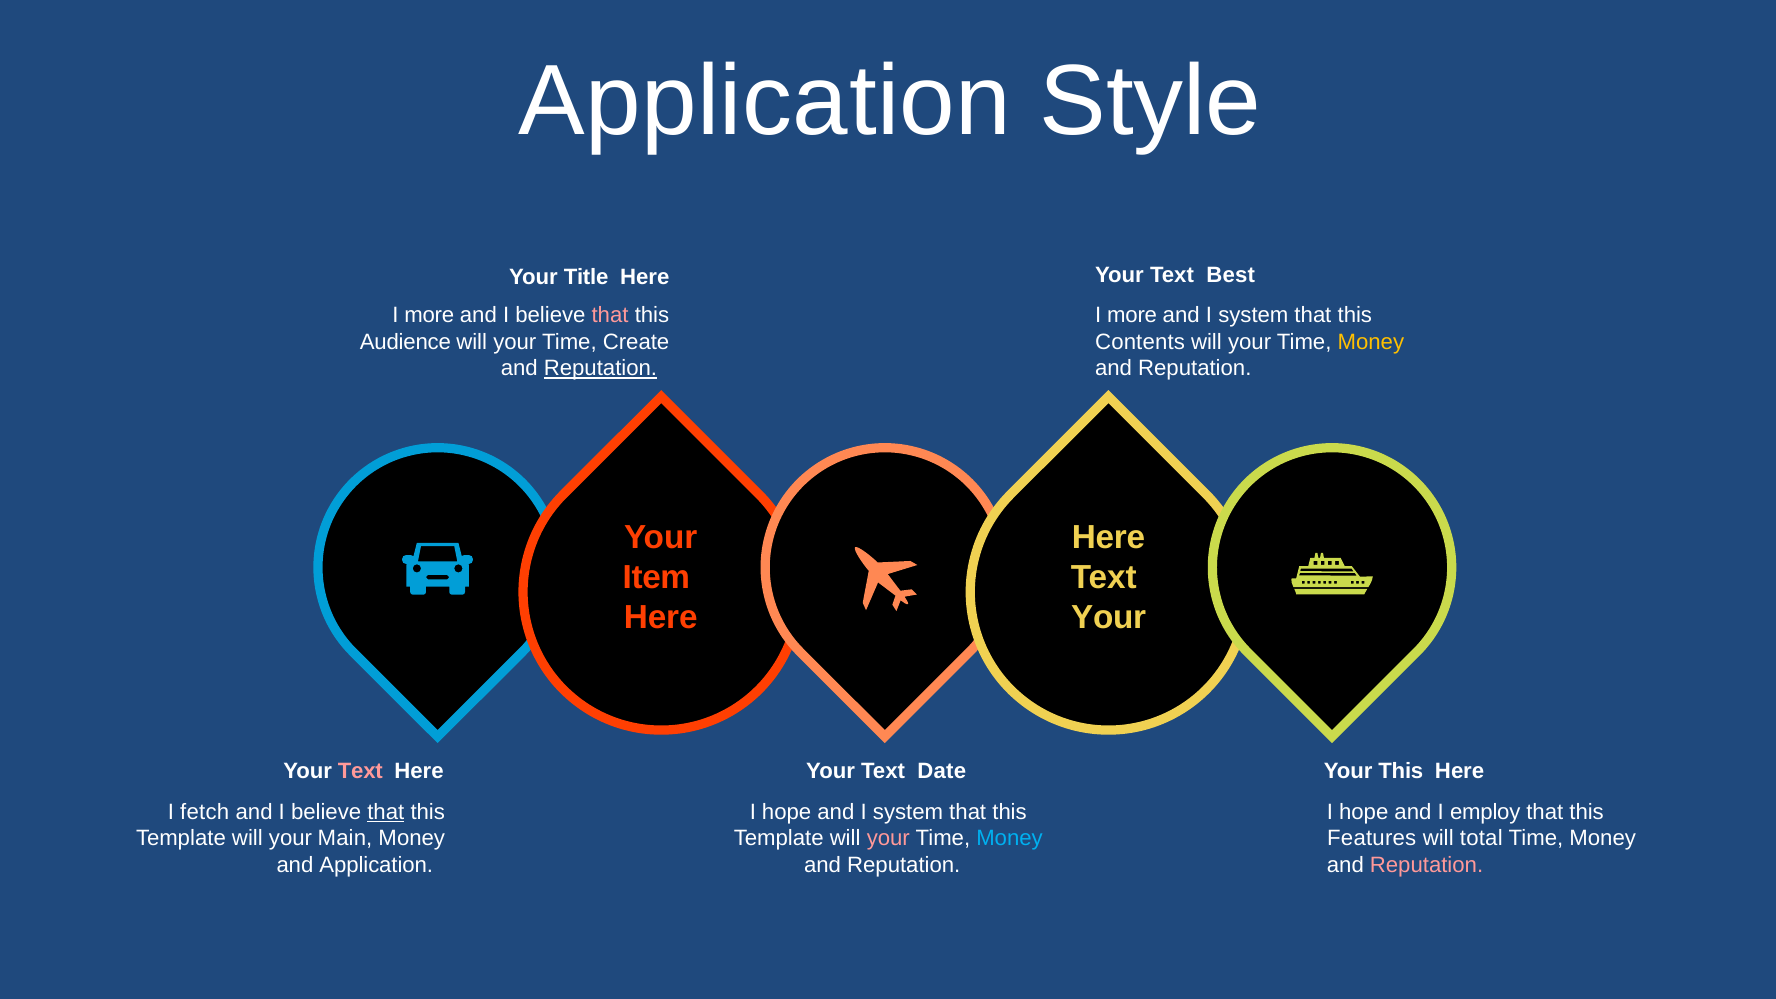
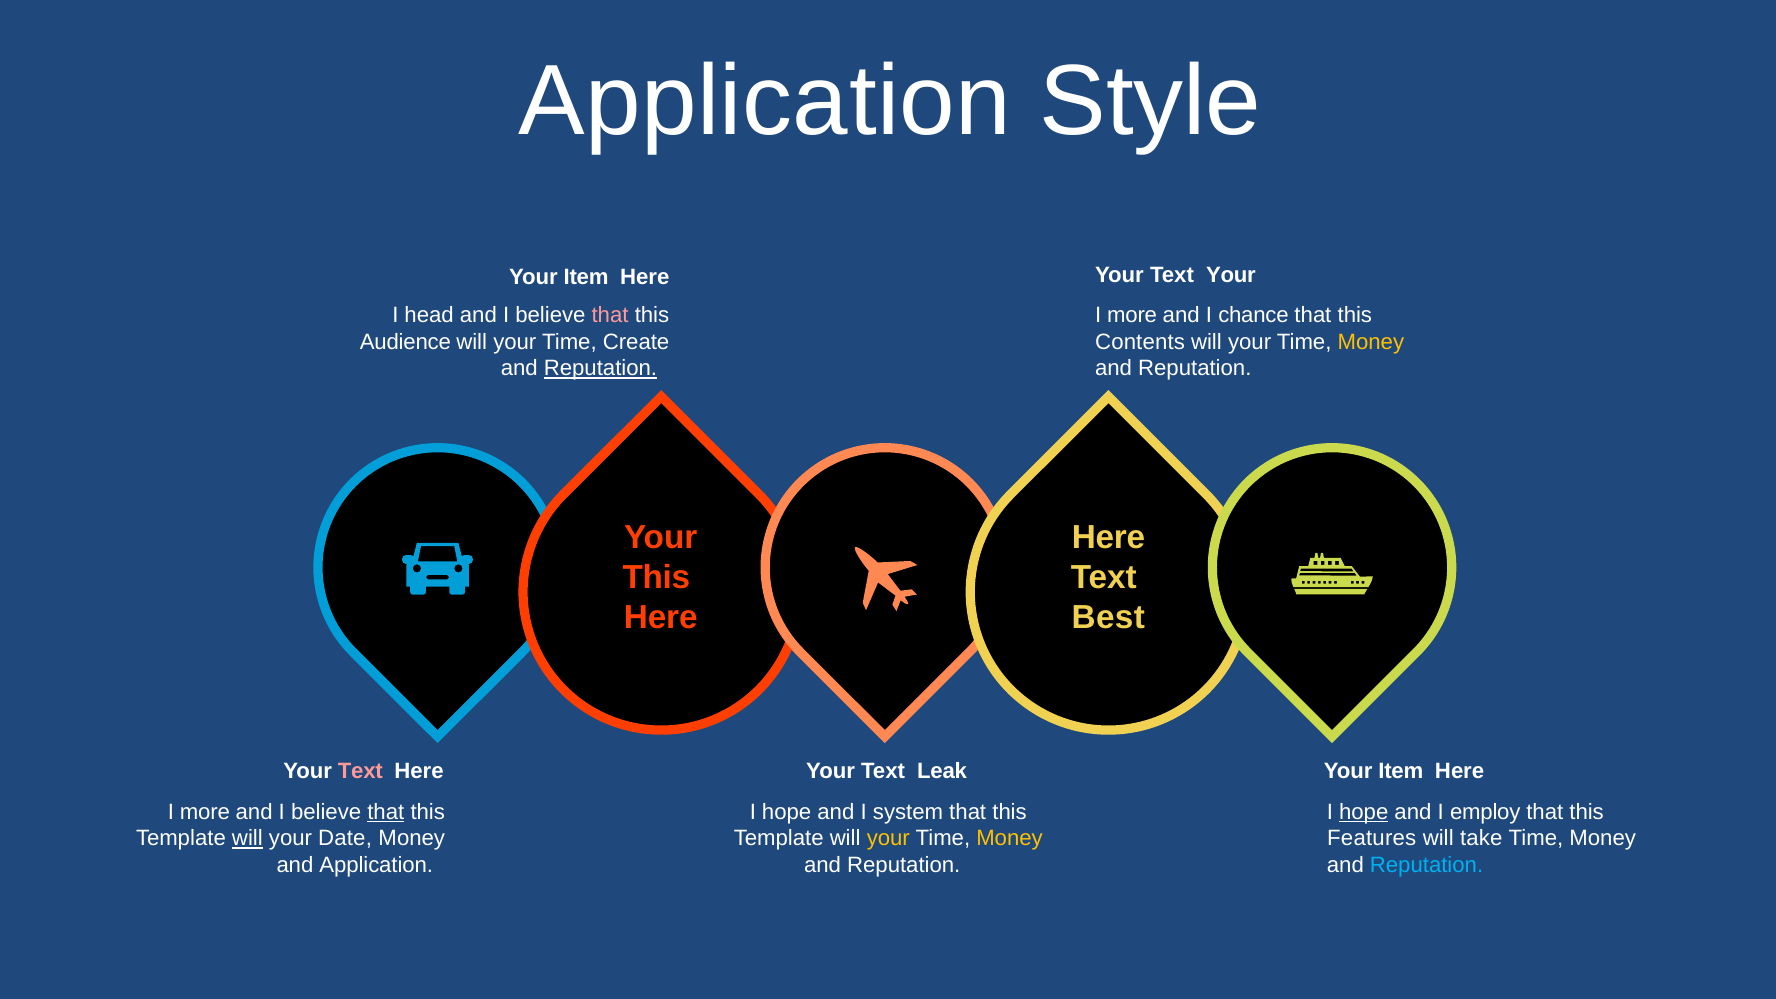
Text Best: Best -> Your
Title at (586, 277): Title -> Item
more at (429, 315): more -> head
system at (1253, 315): system -> chance
Item at (656, 578): Item -> This
Your at (1109, 618): Your -> Best
Date: Date -> Leak
This at (1401, 771): This -> Item
fetch at (205, 812): fetch -> more
hope at (1364, 812) underline: none -> present
will at (247, 839) underline: none -> present
Main: Main -> Date
your at (888, 839) colour: pink -> yellow
Money at (1010, 839) colour: light blue -> yellow
total: total -> take
Reputation at (1427, 865) colour: pink -> light blue
